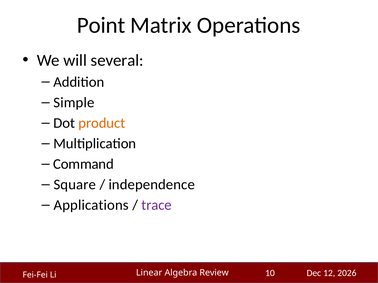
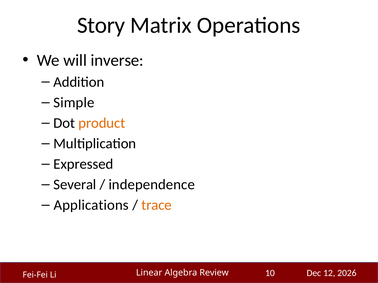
Point: Point -> Story
several: several -> inverse
Command: Command -> Expressed
Square: Square -> Several
trace colour: purple -> orange
